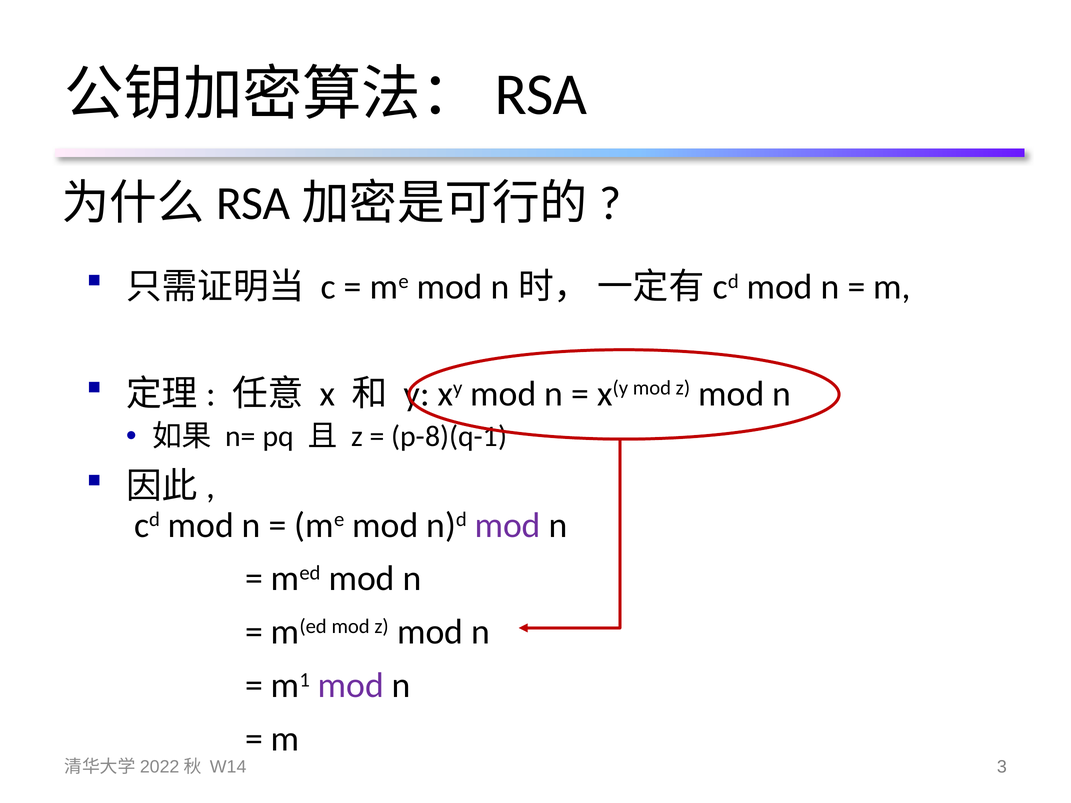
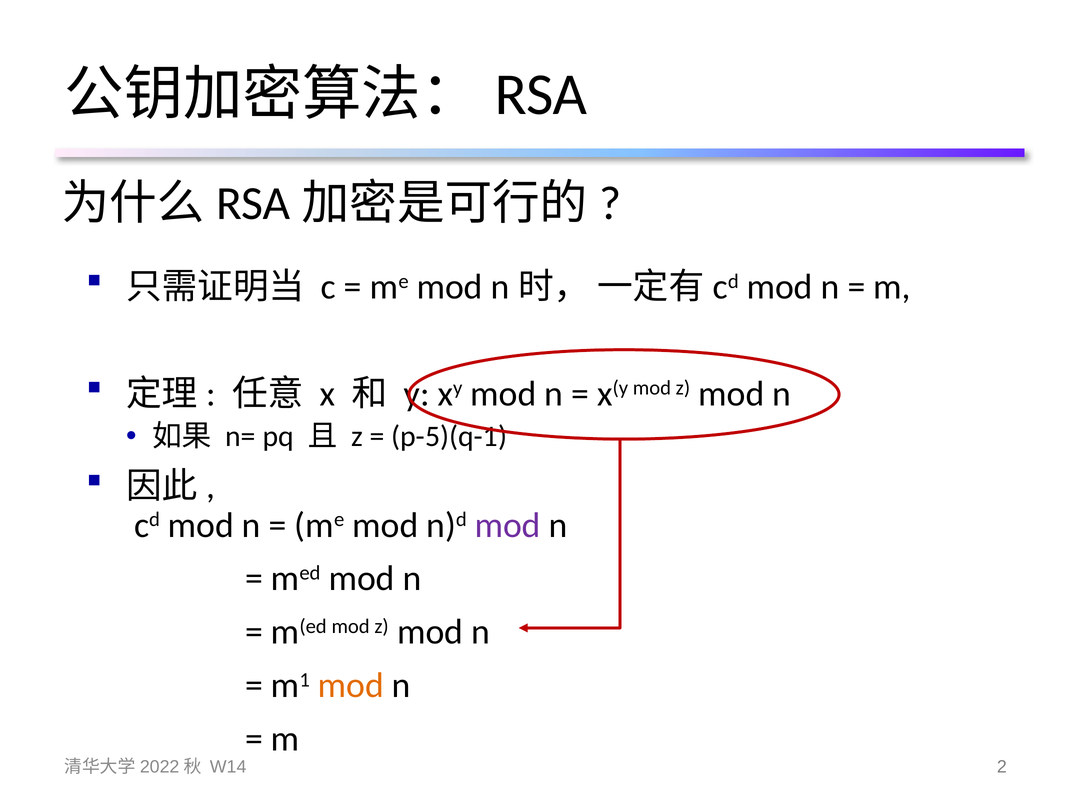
p-8)(q-1: p-8)(q-1 -> p-5)(q-1
mod at (351, 686) colour: purple -> orange
3: 3 -> 2
